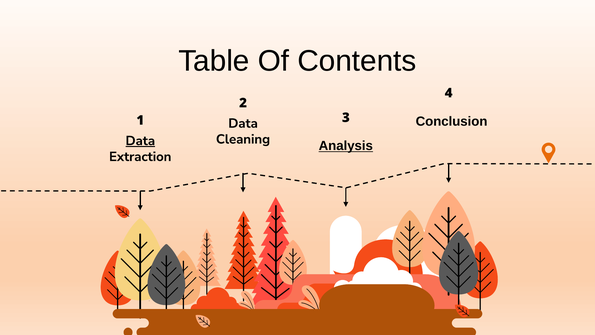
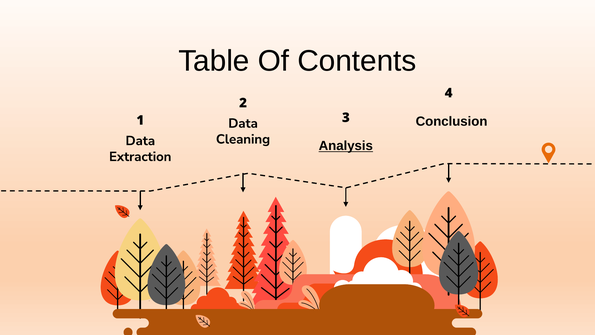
Data at (140, 141) underline: present -> none
